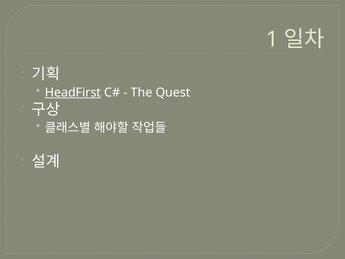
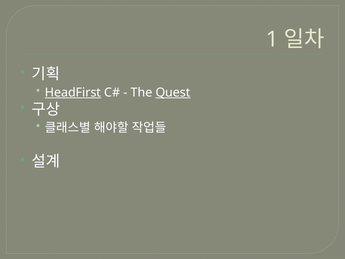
Quest underline: none -> present
